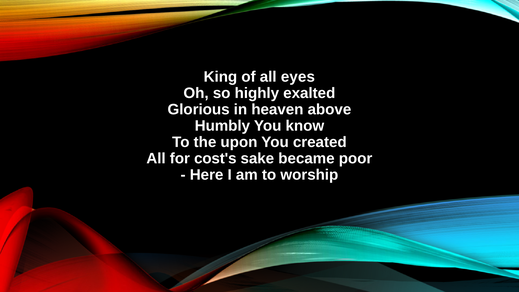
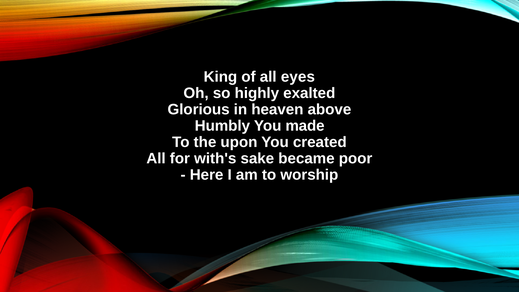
know: know -> made
cost's: cost's -> with's
